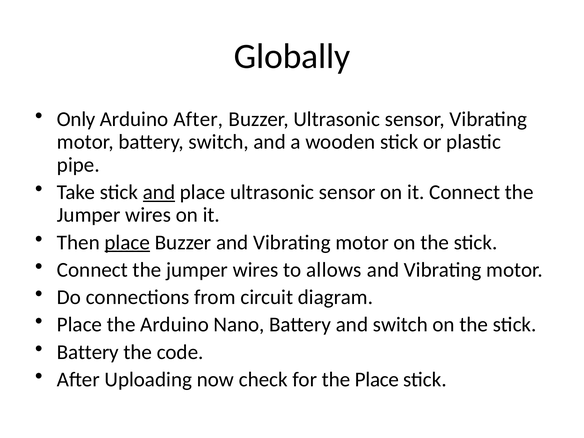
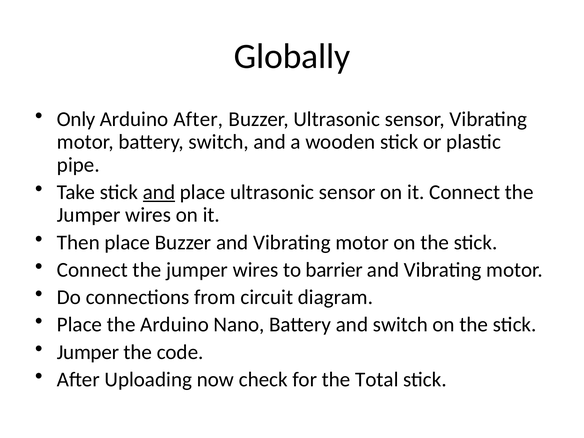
place at (127, 242) underline: present -> none
allows: allows -> barrier
Battery at (88, 352): Battery -> Jumper
the Place: Place -> Total
